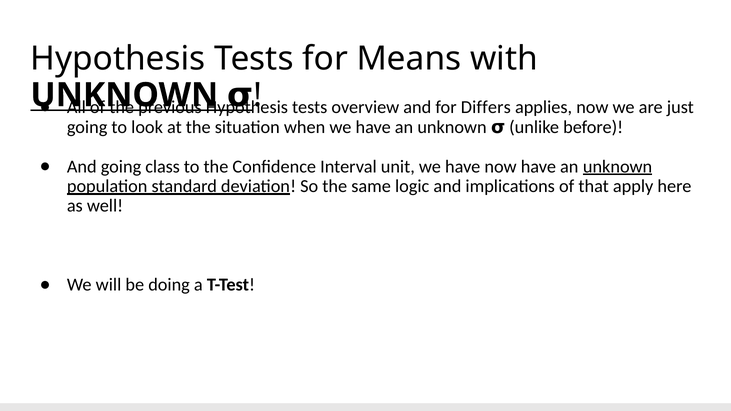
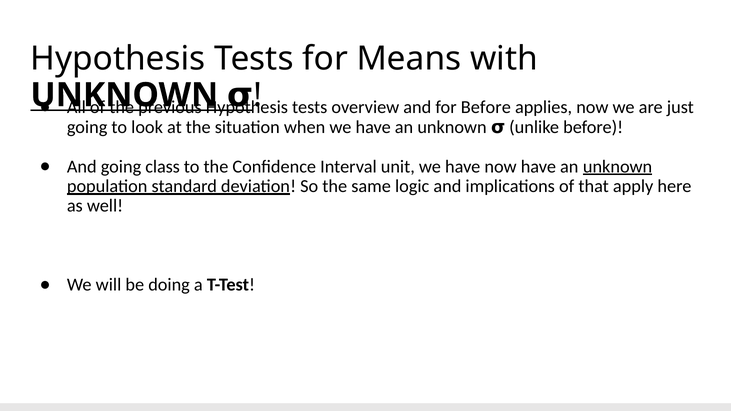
for Differs: Differs -> Before
